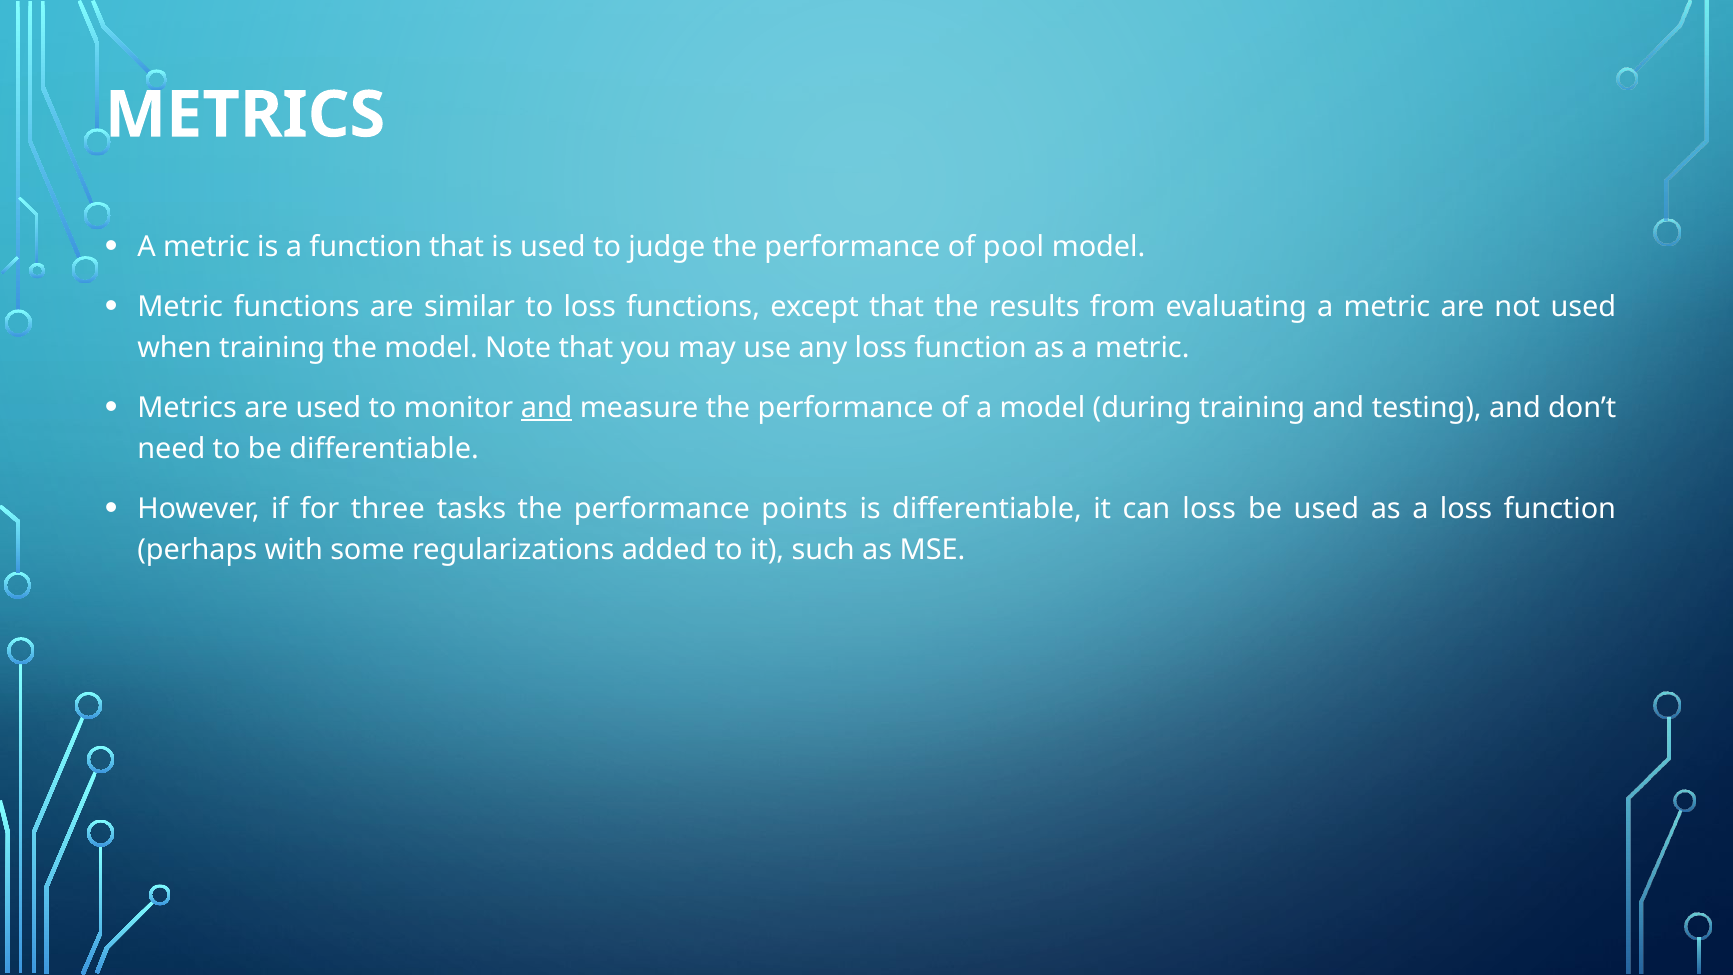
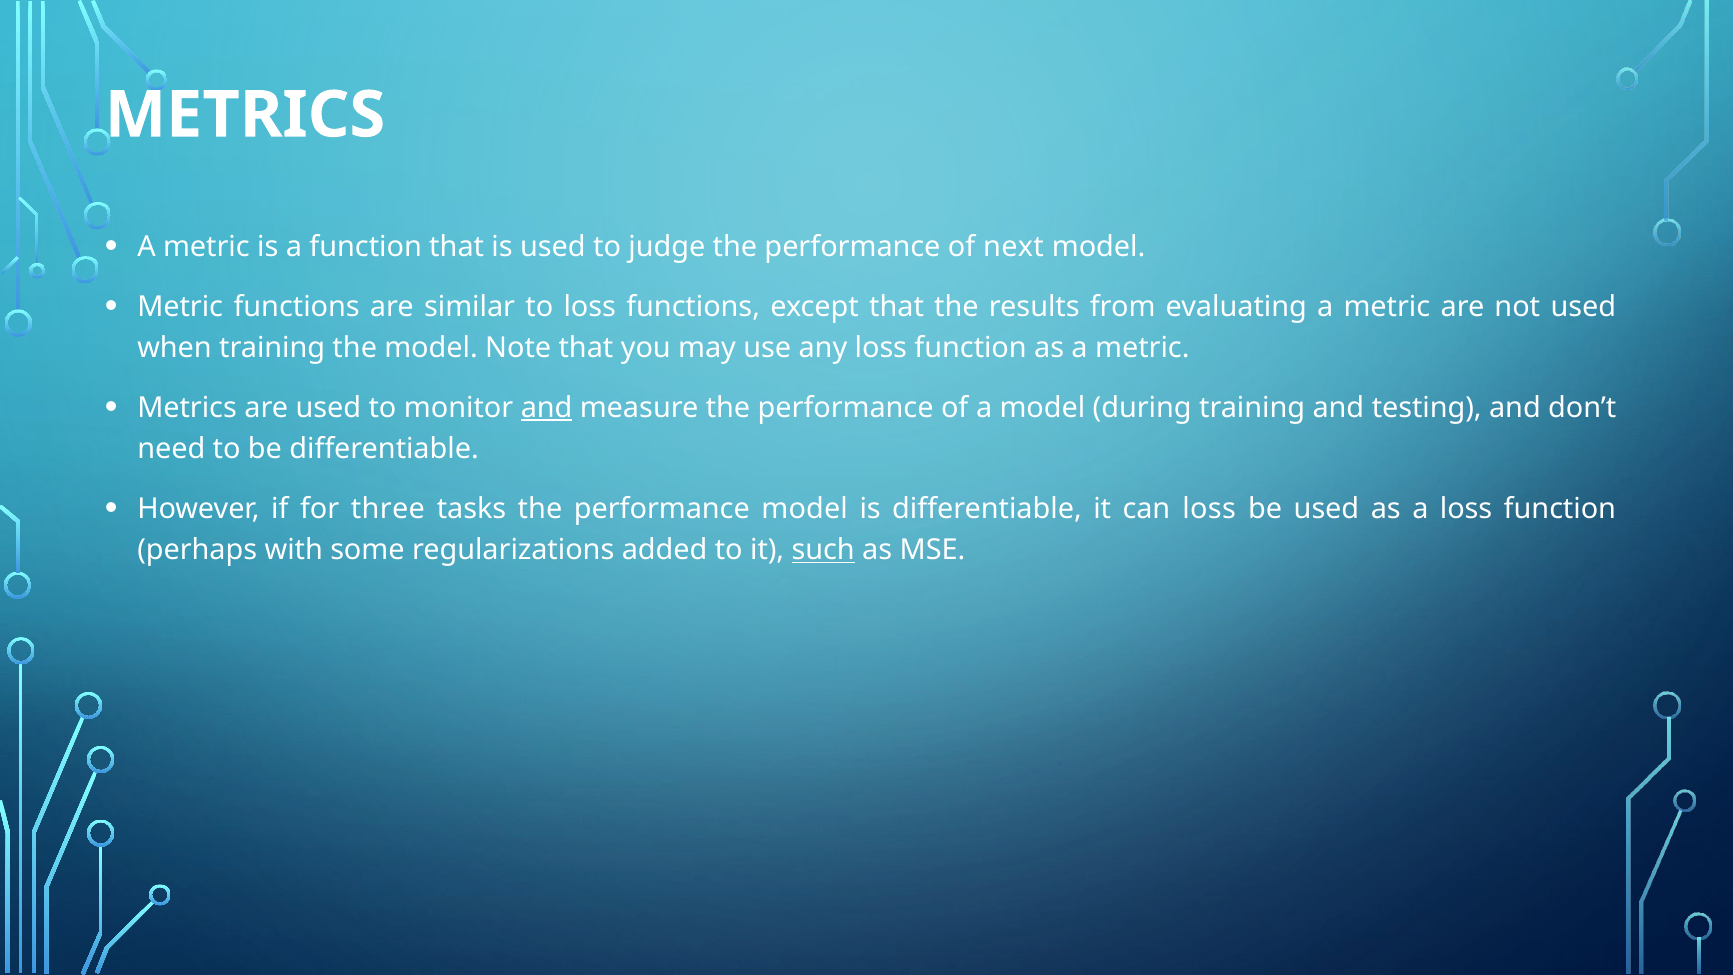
pool: pool -> next
performance points: points -> model
such underline: none -> present
